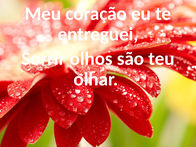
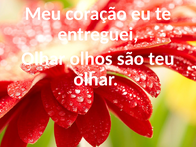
Sorrir at (43, 59): Sorrir -> Olhar
